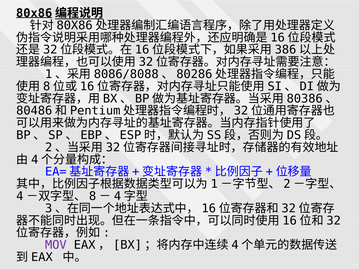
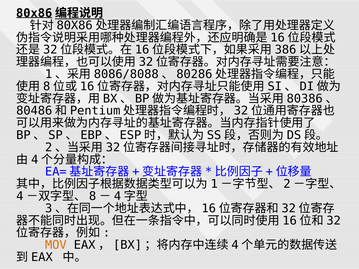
MOV colour: purple -> orange
